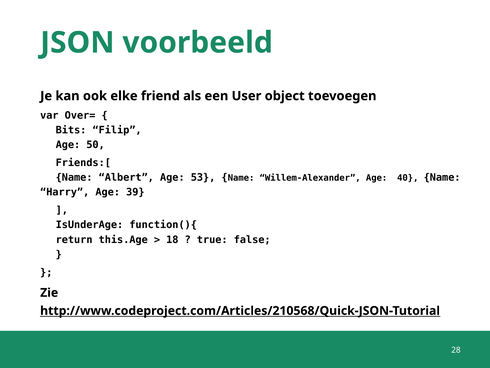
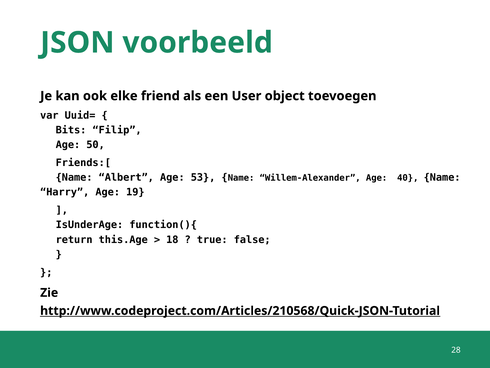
Over=: Over= -> Uuid=
39: 39 -> 19
